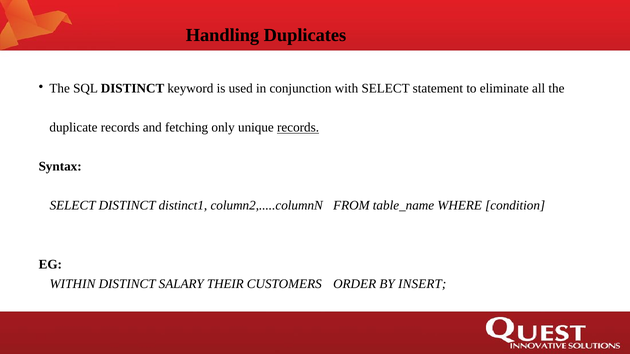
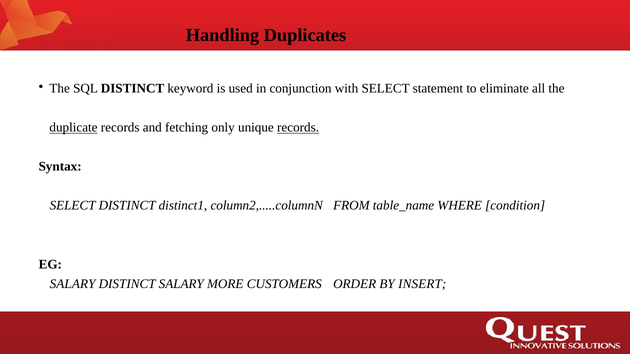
duplicate underline: none -> present
WITHIN at (73, 284): WITHIN -> SALARY
THEIR: THEIR -> MORE
